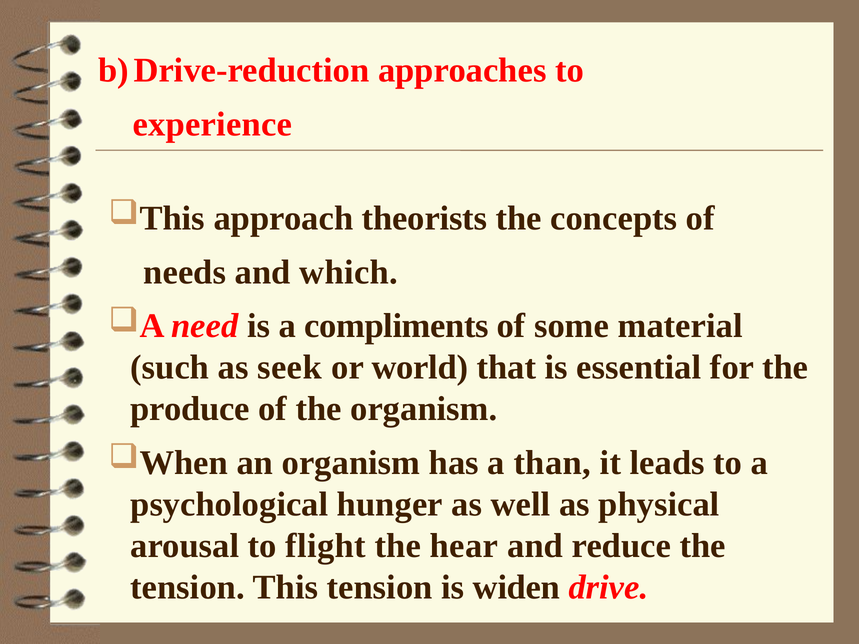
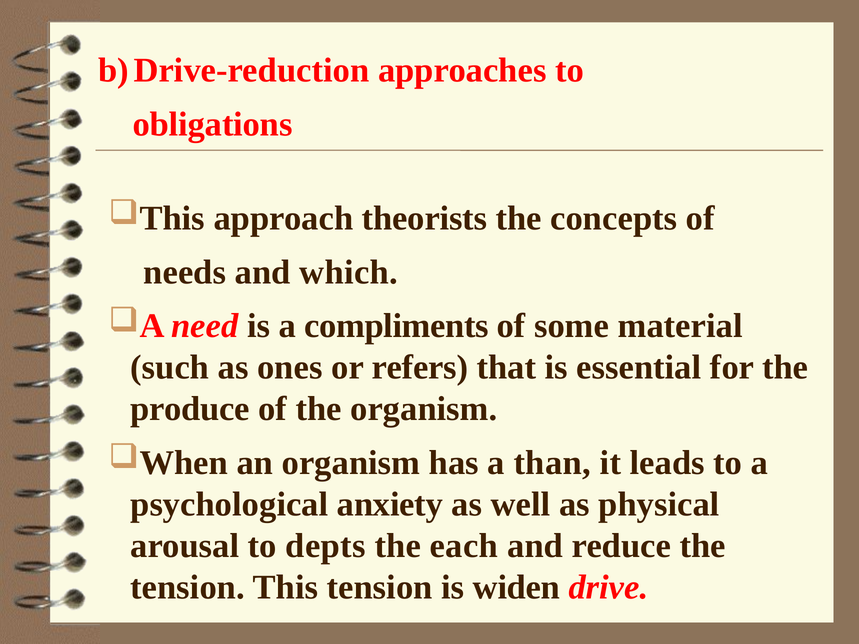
experience: experience -> obligations
seek: seek -> ones
world: world -> refers
hunger: hunger -> anxiety
flight: flight -> depts
hear: hear -> each
